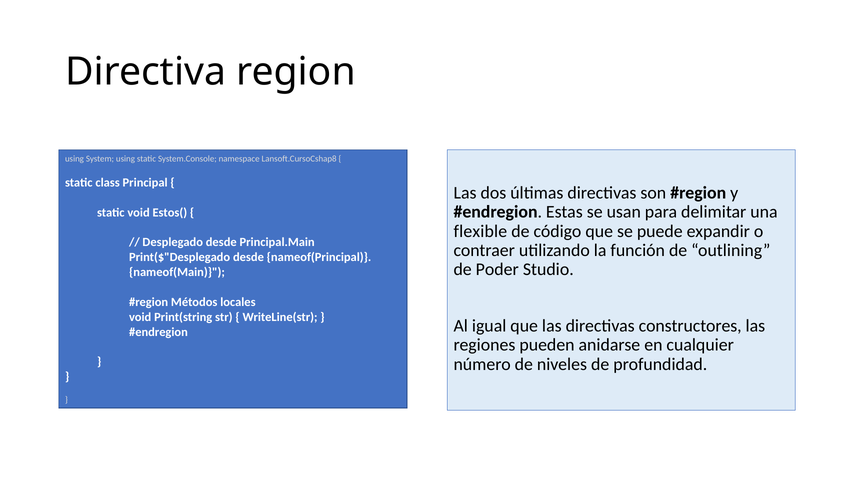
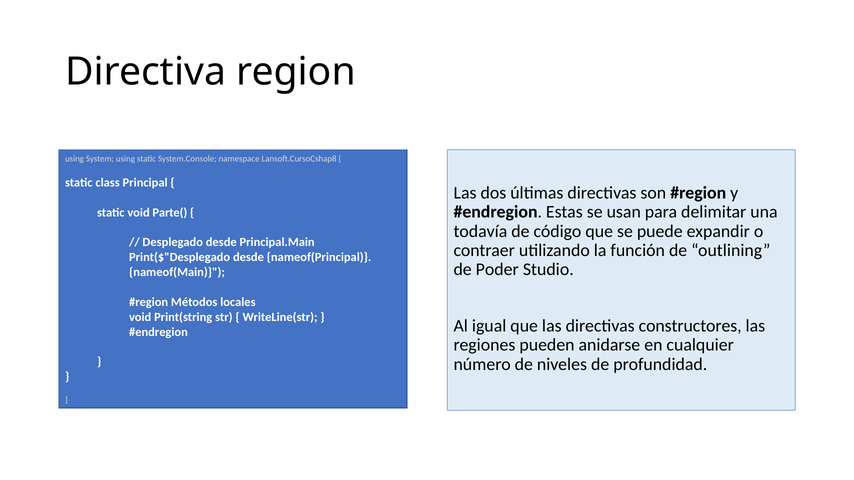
Estos(: Estos( -> Parte(
flexible: flexible -> todavía
